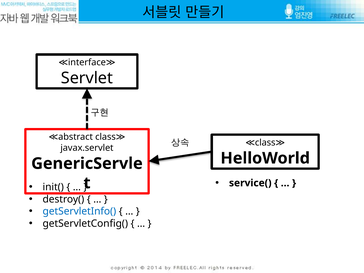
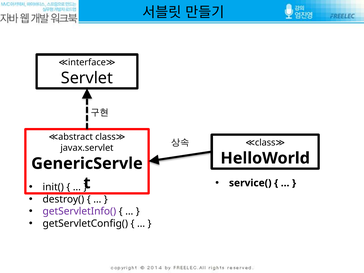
getServletInfo( colour: blue -> purple
